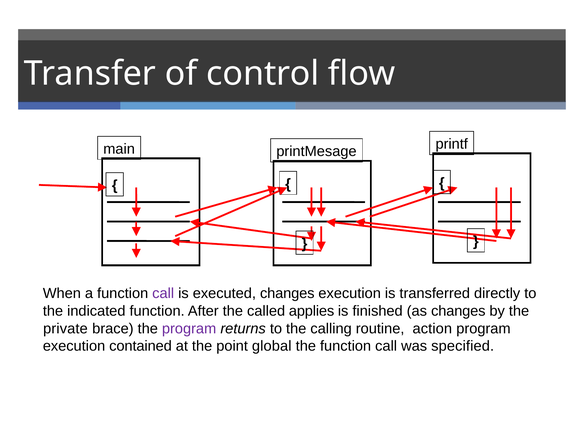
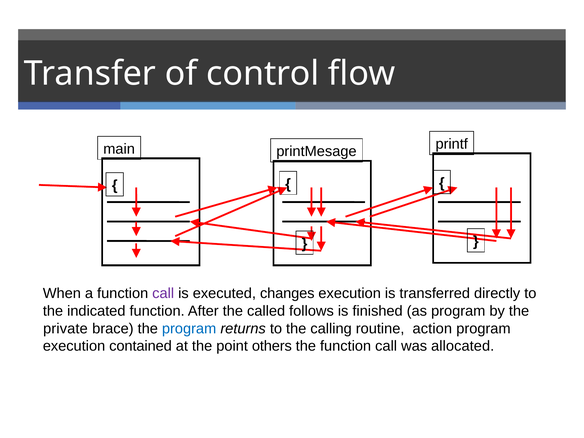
applies: applies -> follows
as changes: changes -> program
program at (189, 329) colour: purple -> blue
global: global -> others
specified: specified -> allocated
